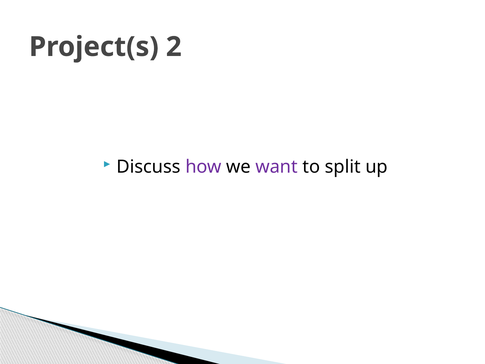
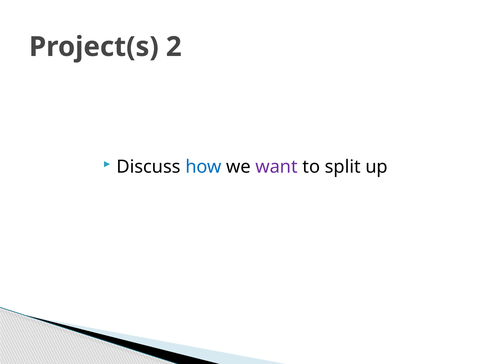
how colour: purple -> blue
